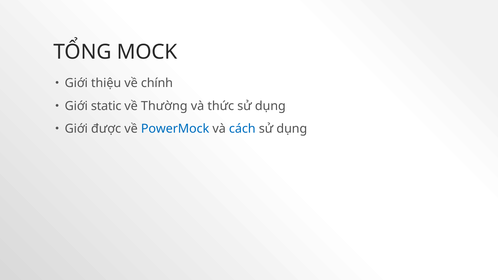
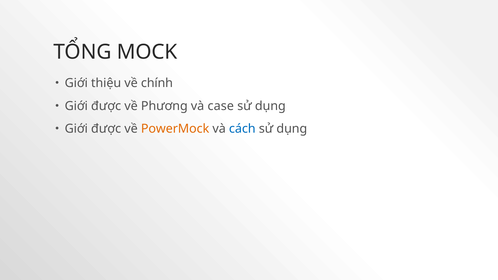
static at (106, 106): static -> được
Thường: Thường -> Phương
thức: thức -> case
PowerMock colour: blue -> orange
